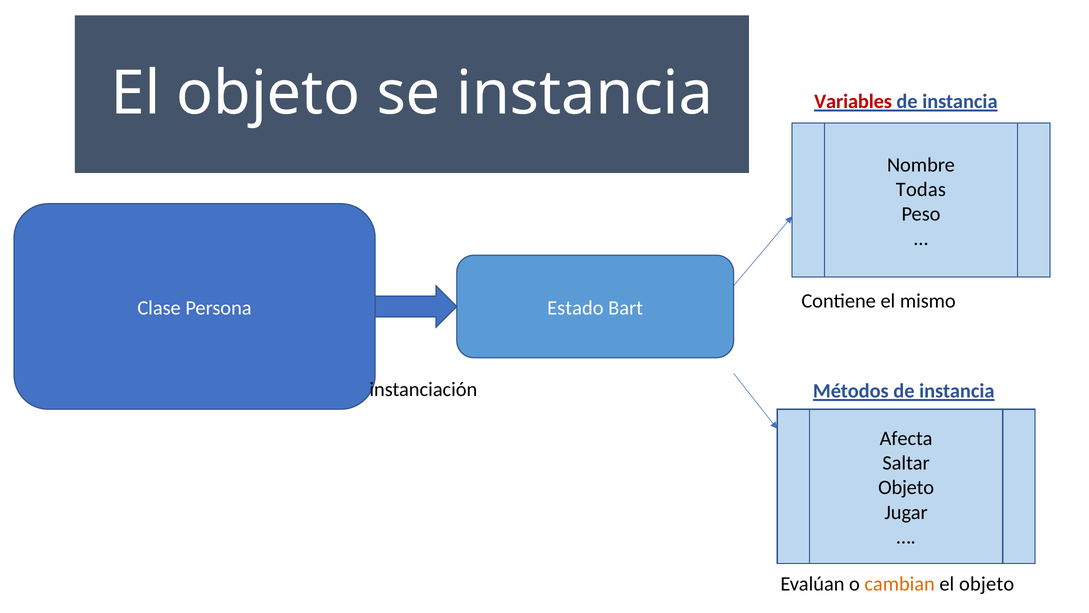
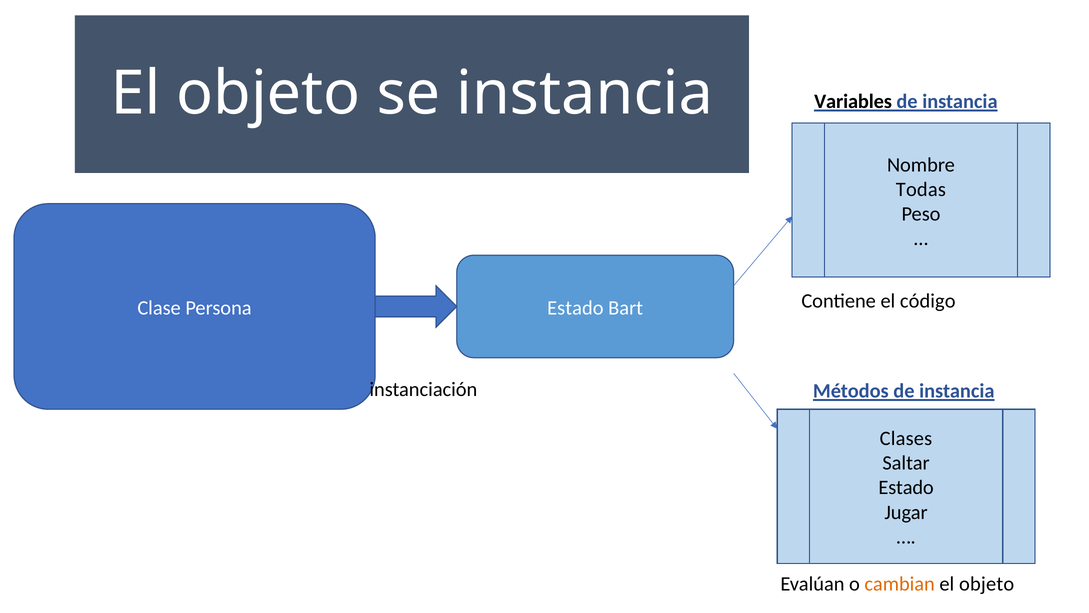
Variables colour: red -> black
mismo: mismo -> código
Afecta: Afecta -> Clases
Objeto at (906, 487): Objeto -> Estado
